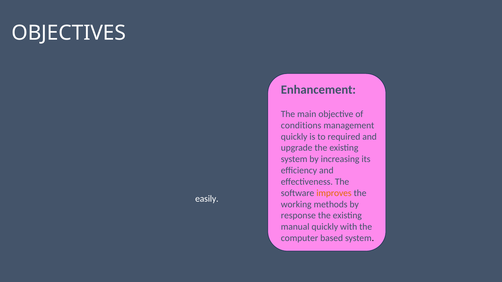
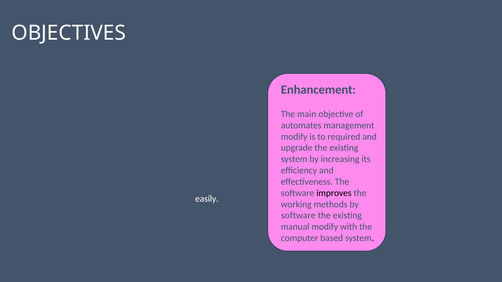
conditions at (301, 125): conditions -> automates
quickly at (294, 137): quickly -> modify
improves colour: orange -> black
response at (298, 216): response -> software
manual quickly: quickly -> modify
